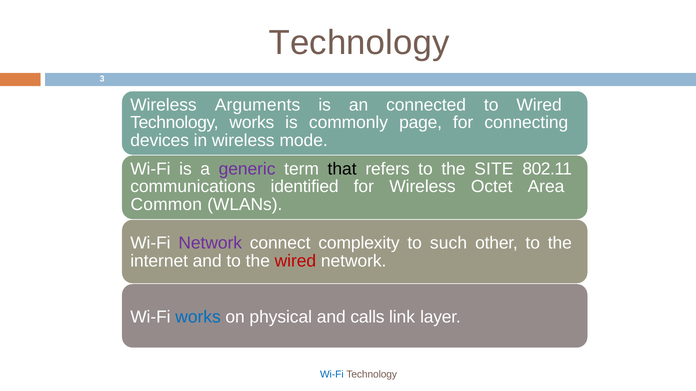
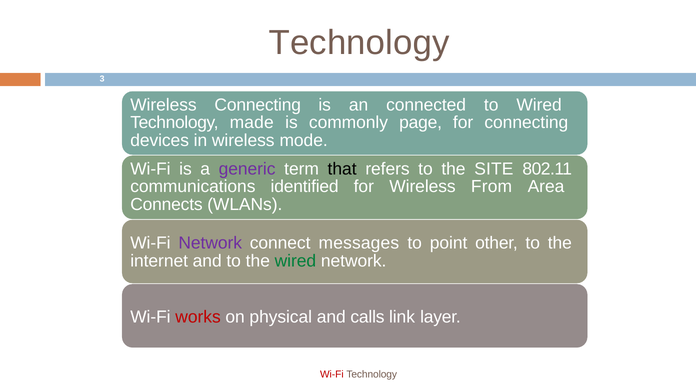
Wireless Arguments: Arguments -> Connecting
Technology works: works -> made
Octet: Octet -> From
Common: Common -> Connects
complexity: complexity -> messages
such: such -> point
wired at (295, 261) colour: red -> green
works at (198, 318) colour: blue -> red
Wi-Fi at (332, 375) colour: blue -> red
